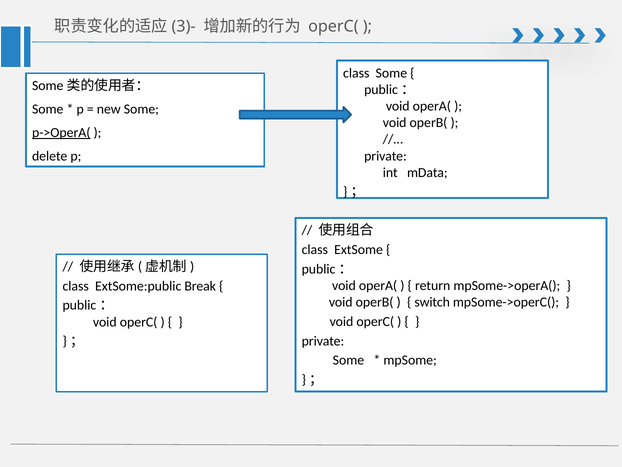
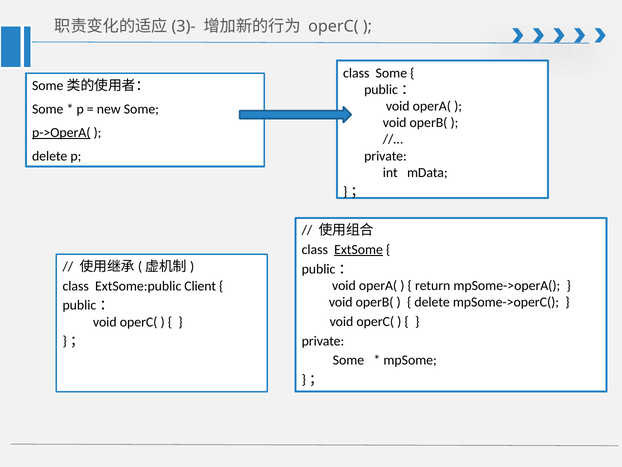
ExtSome underline: none -> present
Break: Break -> Client
switch at (432, 302): switch -> delete
